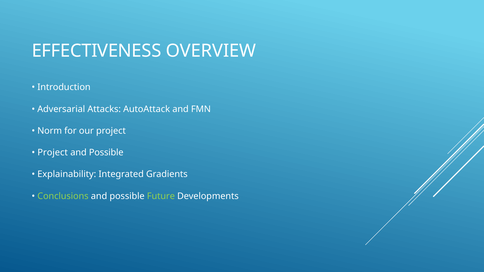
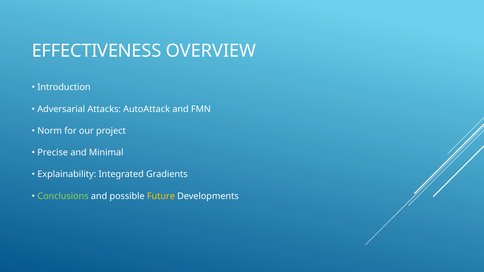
Project at (53, 153): Project -> Precise
Possible at (106, 153): Possible -> Minimal
Future colour: light green -> yellow
